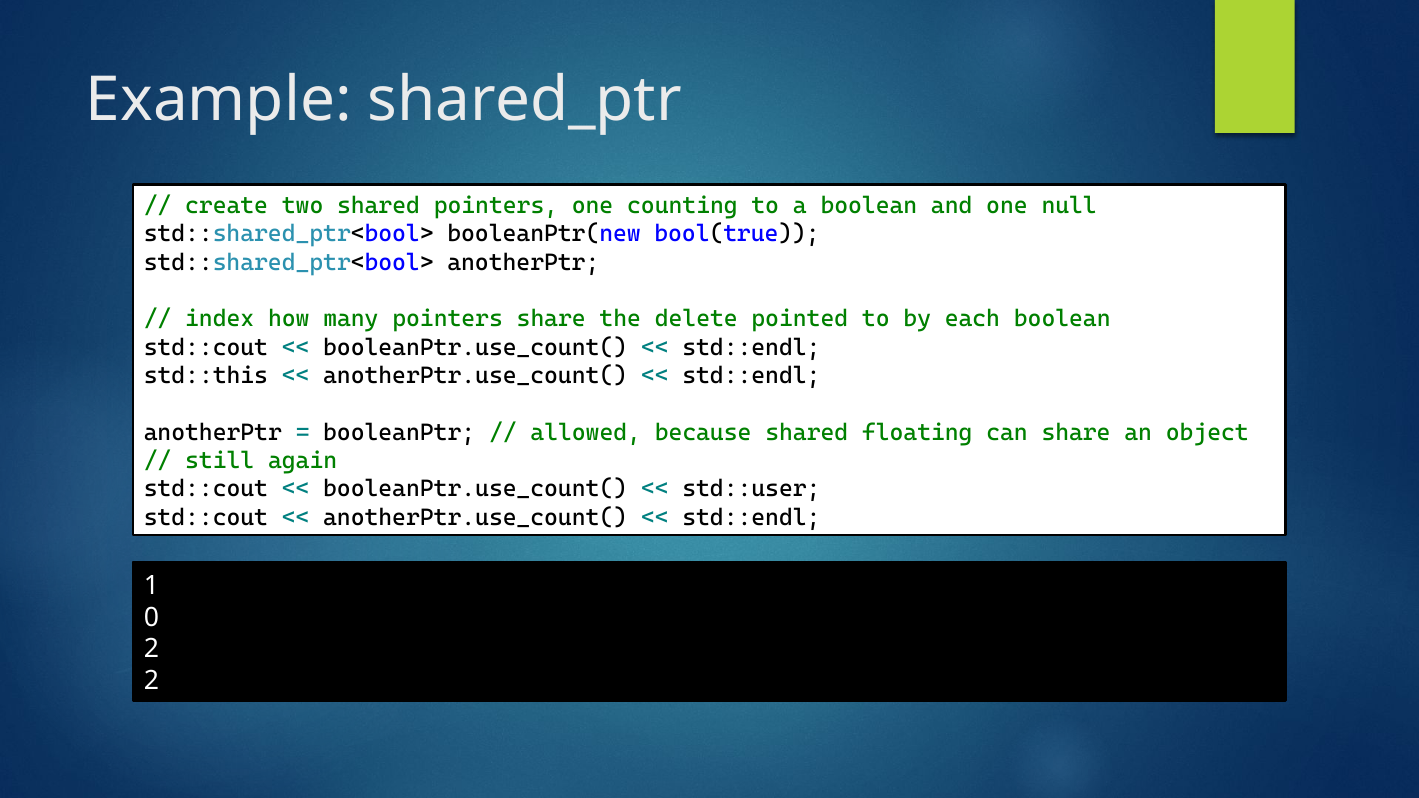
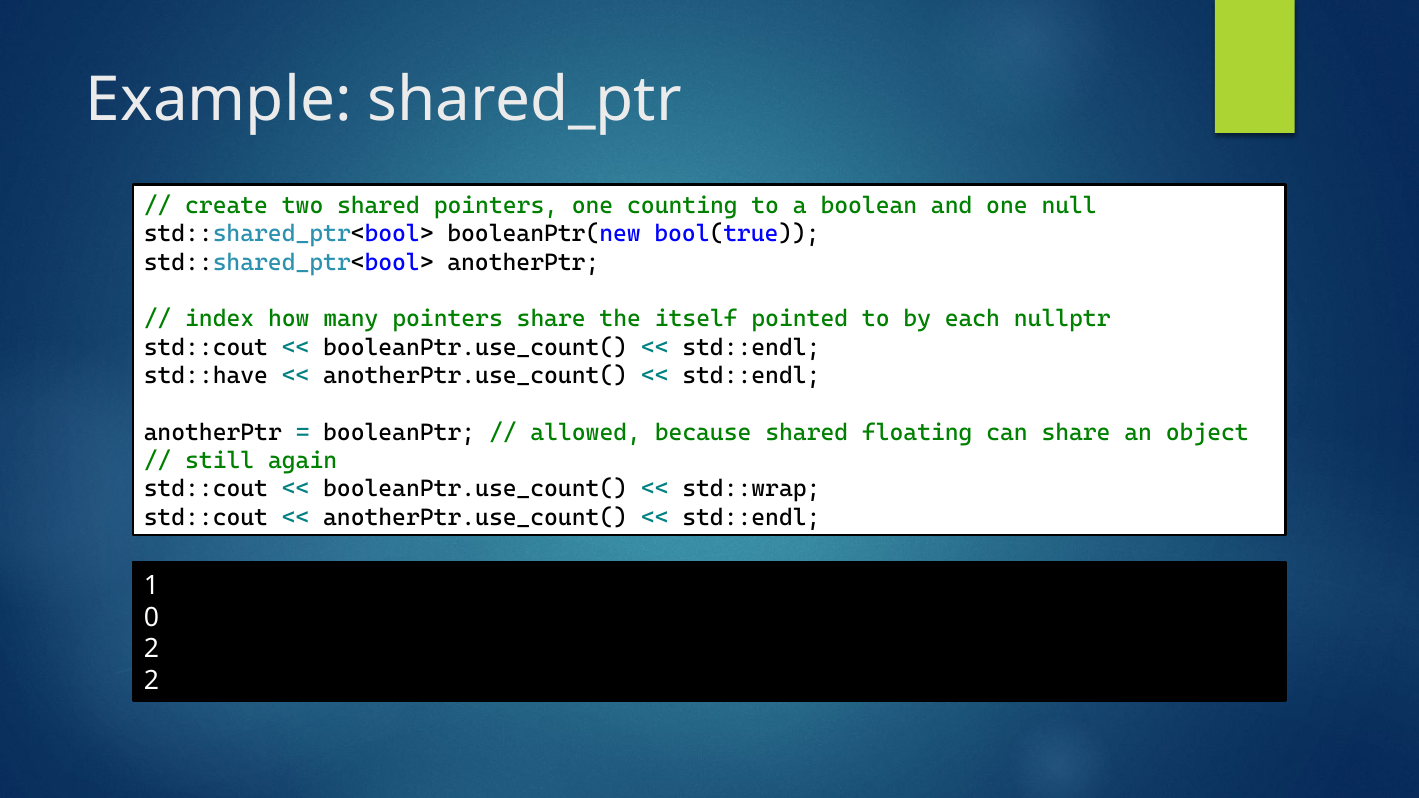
delete: delete -> itself
each boolean: boolean -> nullptr
std::this: std::this -> std::have
std::user: std::user -> std::wrap
